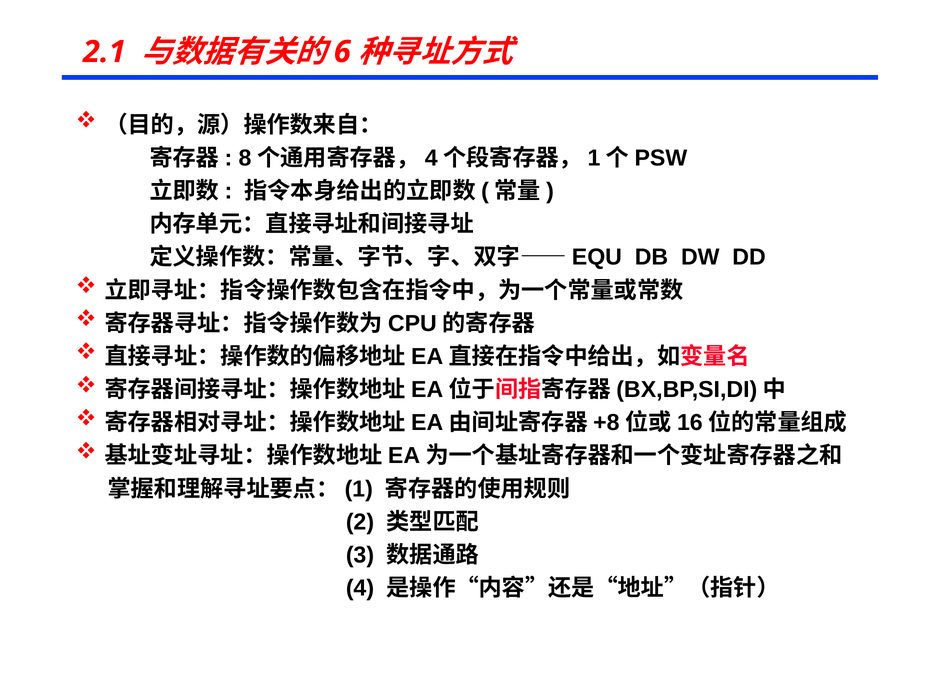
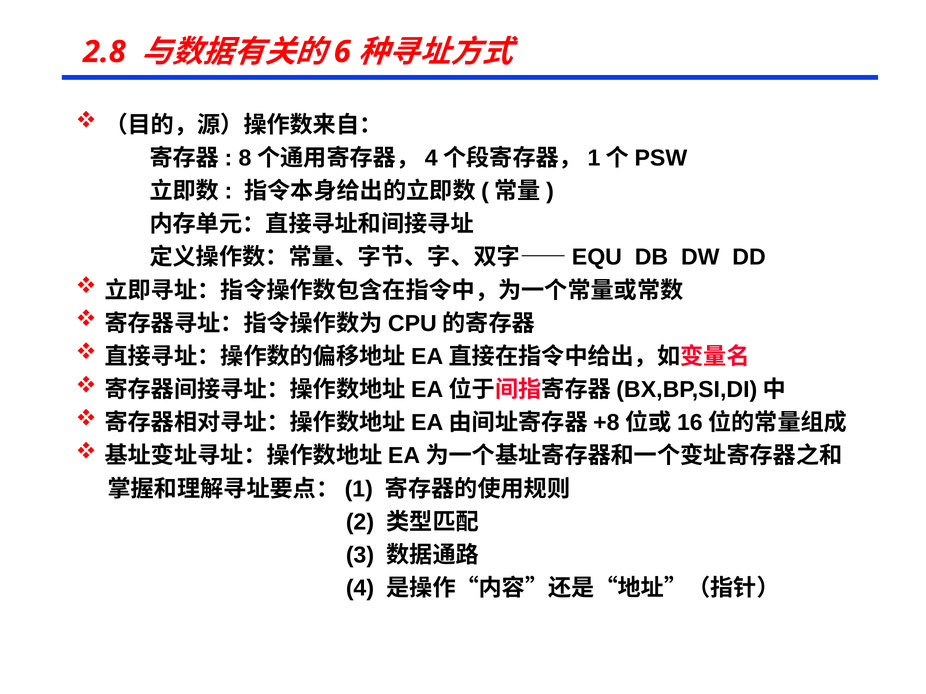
2.1: 2.1 -> 2.8
